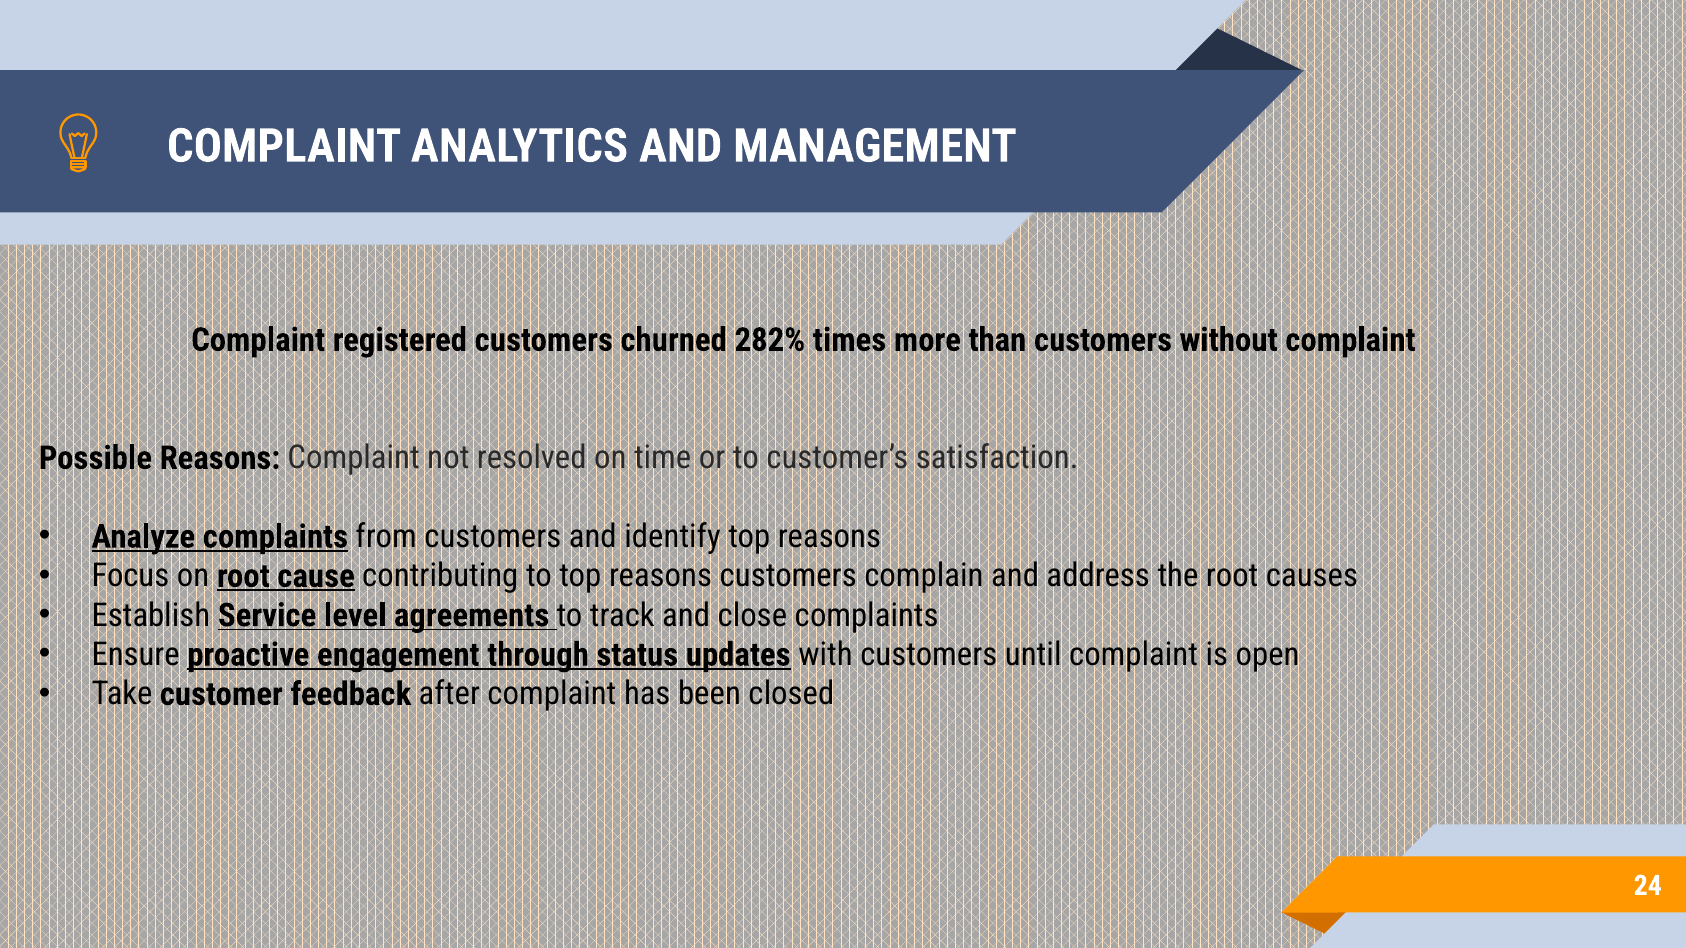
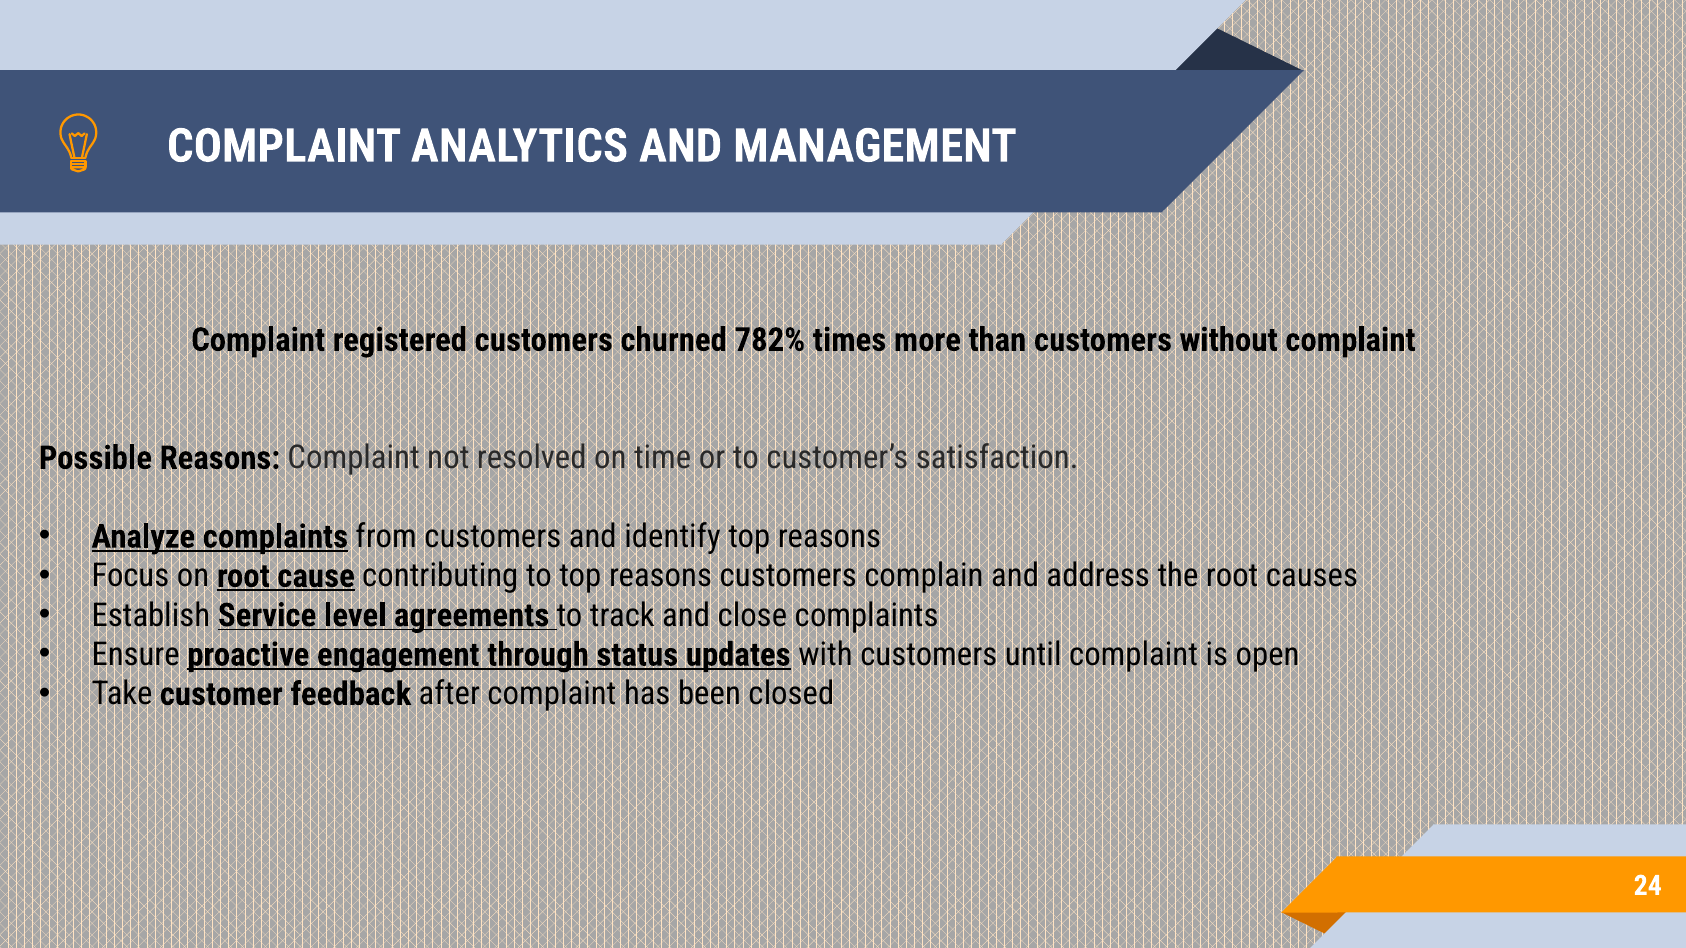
282%: 282% -> 782%
